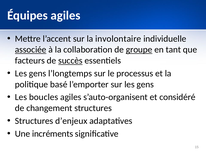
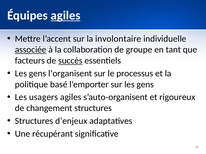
agiles at (66, 15) underline: none -> present
groupe underline: present -> none
l’longtemps: l’longtemps -> l’organisent
boucles: boucles -> usagers
considéré: considéré -> rigoureux
incréments: incréments -> récupérant
